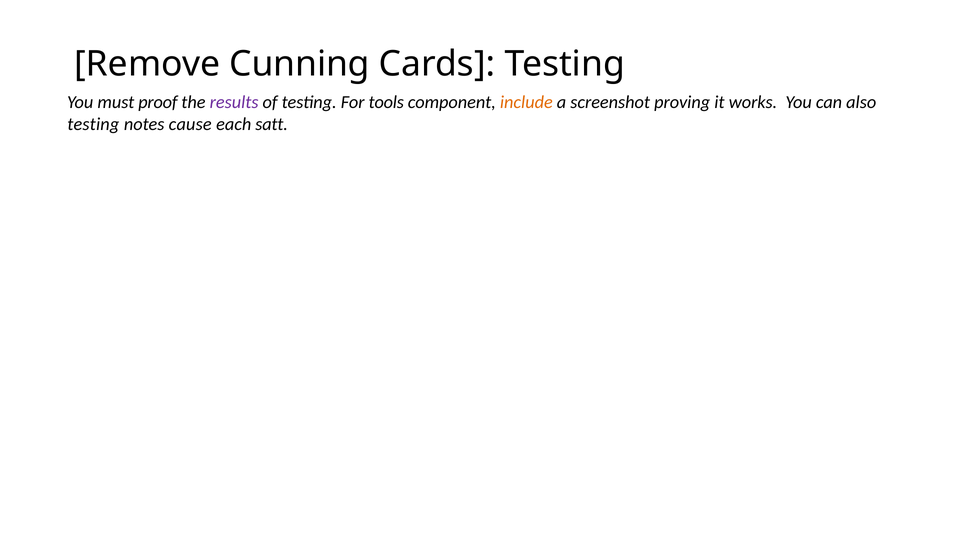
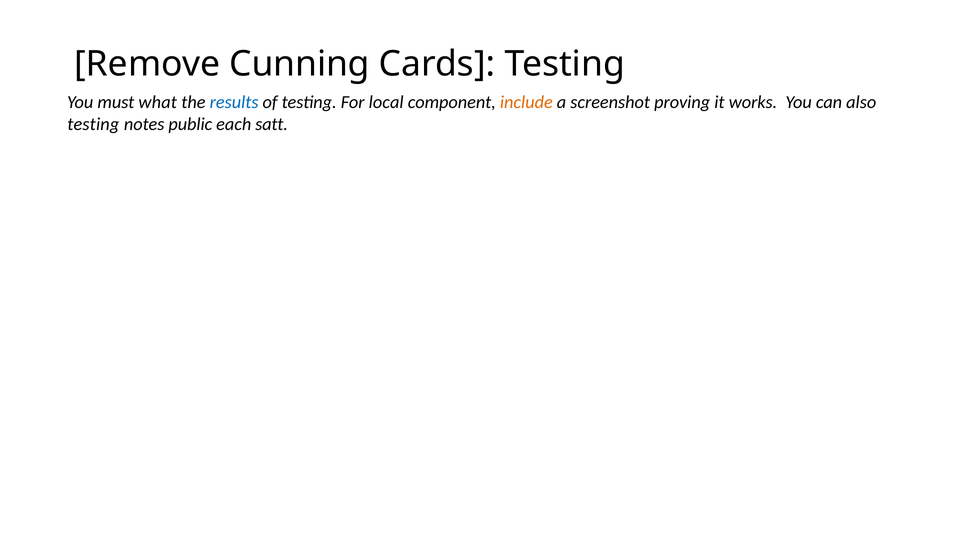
proof: proof -> what
results colour: purple -> blue
tools: tools -> local
cause: cause -> public
